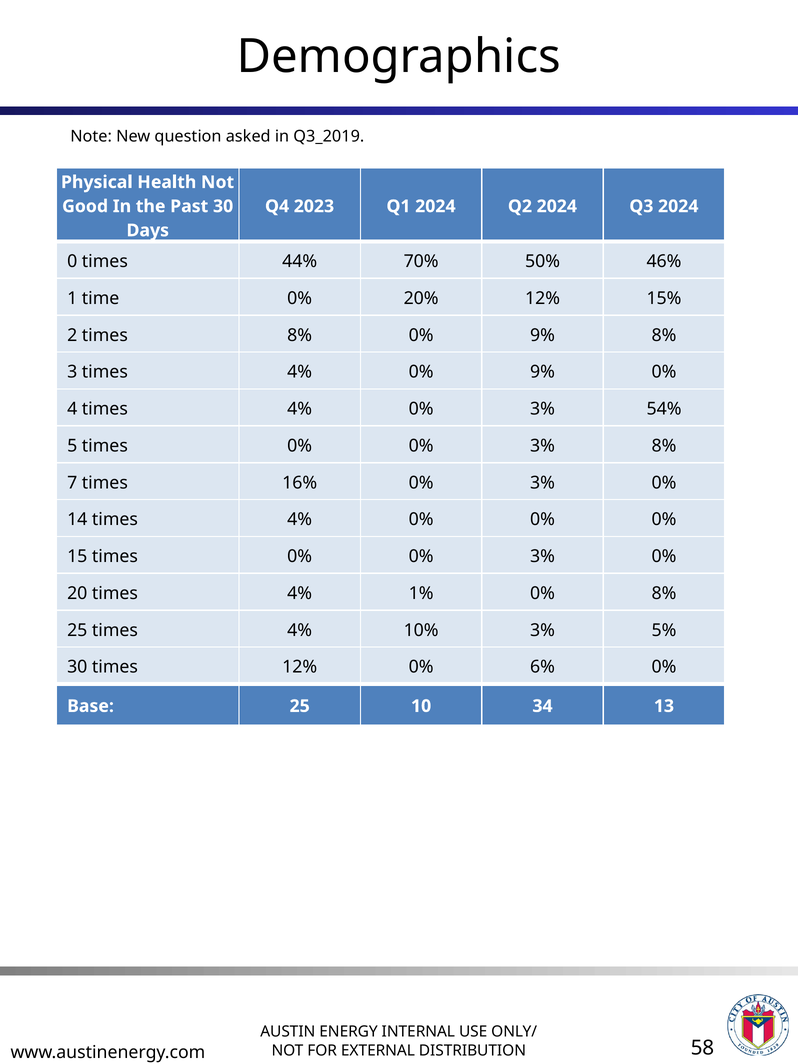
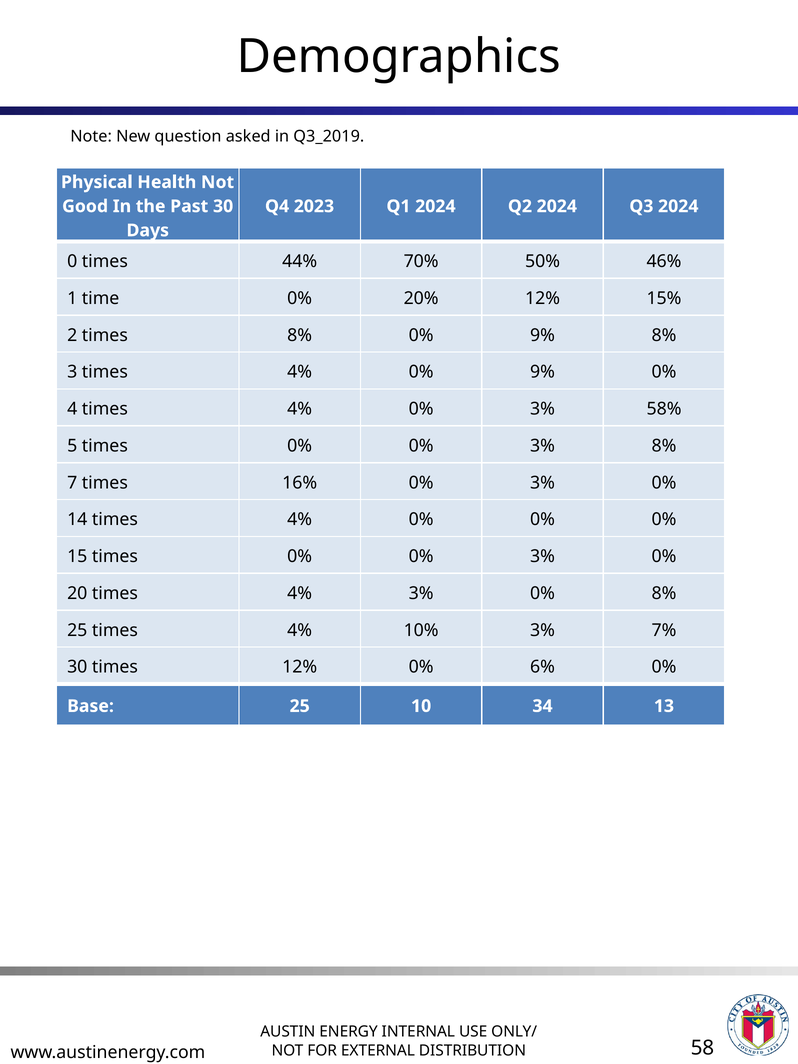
54%: 54% -> 58%
4% 1%: 1% -> 3%
5%: 5% -> 7%
